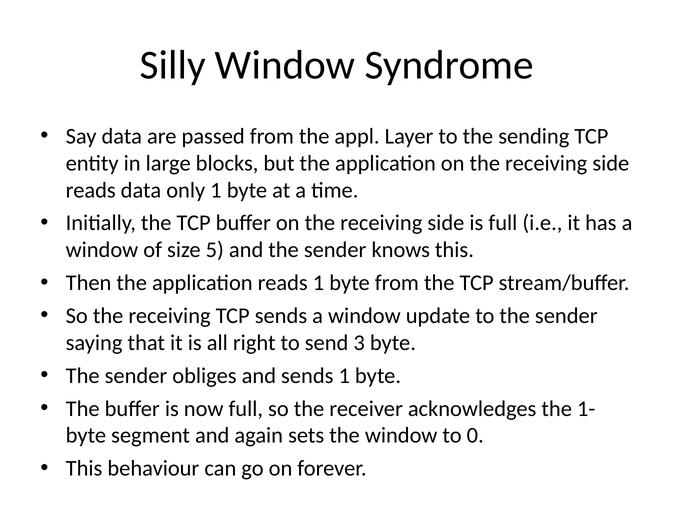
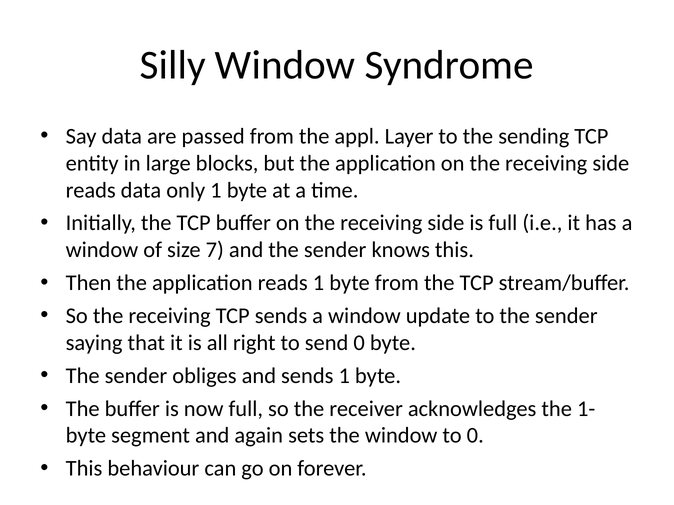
5: 5 -> 7
send 3: 3 -> 0
